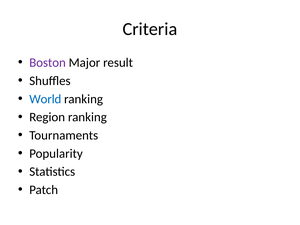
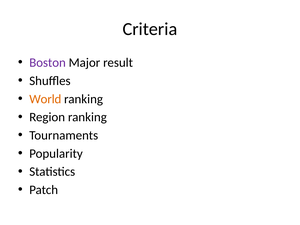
World colour: blue -> orange
